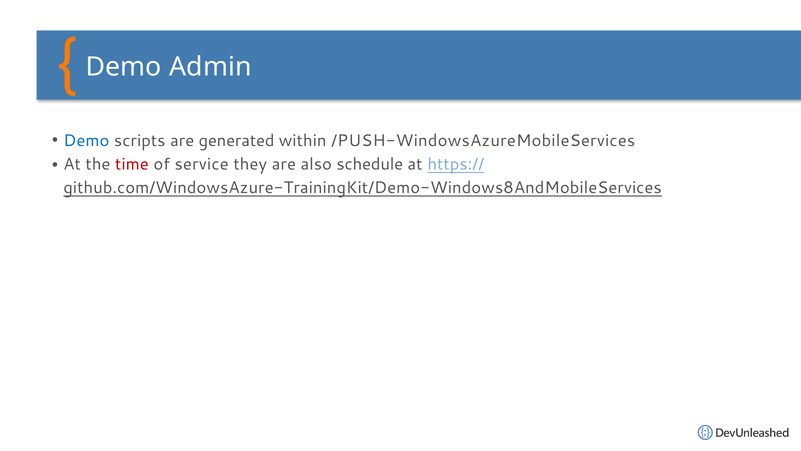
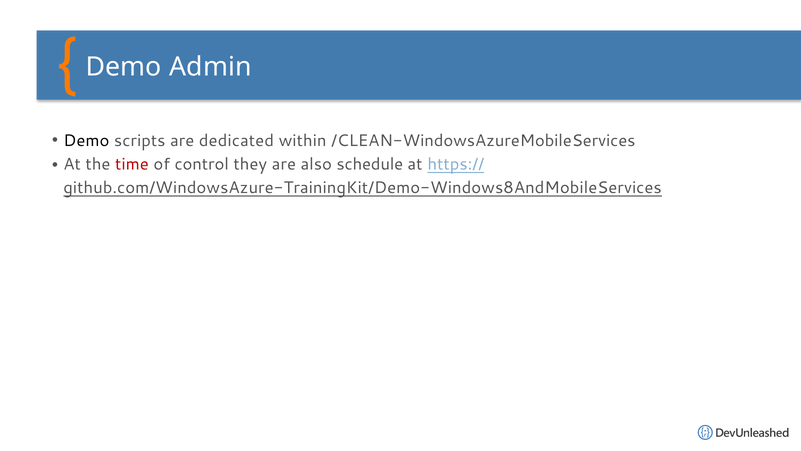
Demo at (86, 141) colour: blue -> black
generated: generated -> dedicated
/PUSH-WindowsAzureMobileServices: /PUSH-WindowsAzureMobileServices -> /CLEAN-WindowsAzureMobileServices
service: service -> control
